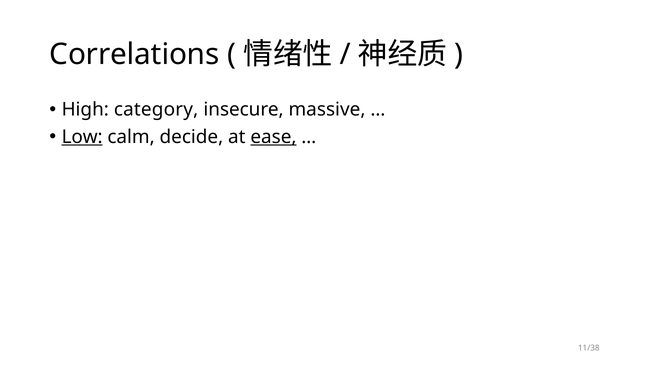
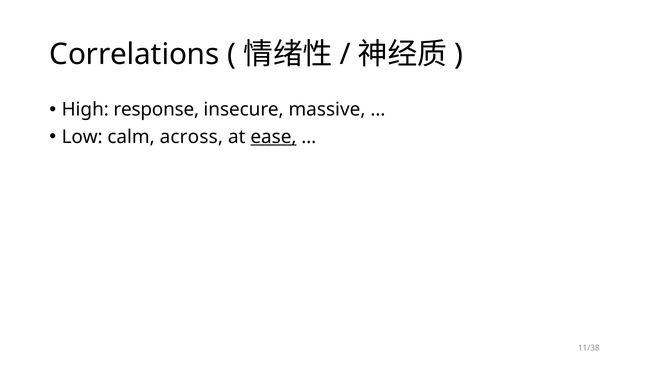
category: category -> response
Low underline: present -> none
decide: decide -> across
